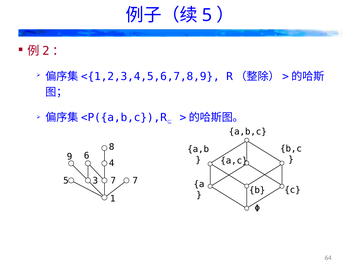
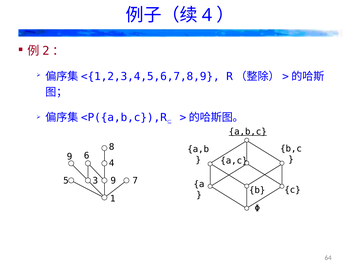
5 at (207, 15): 5 -> 4
a,b,c underline: none -> present
5 7: 7 -> 9
